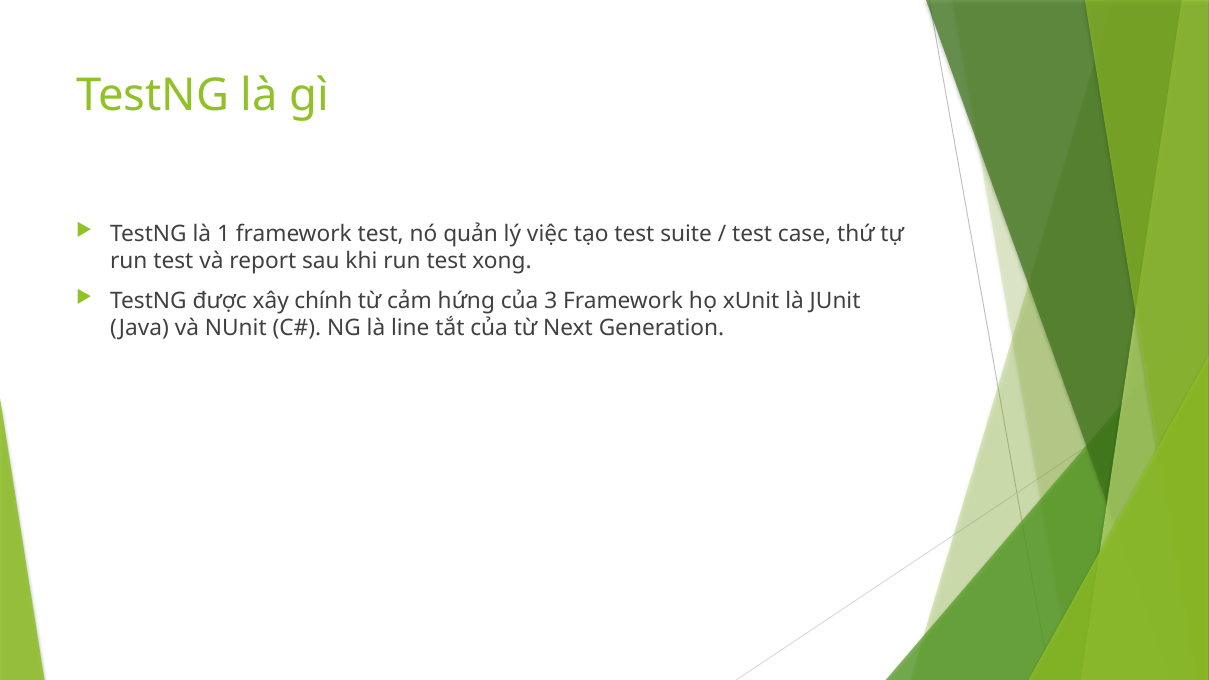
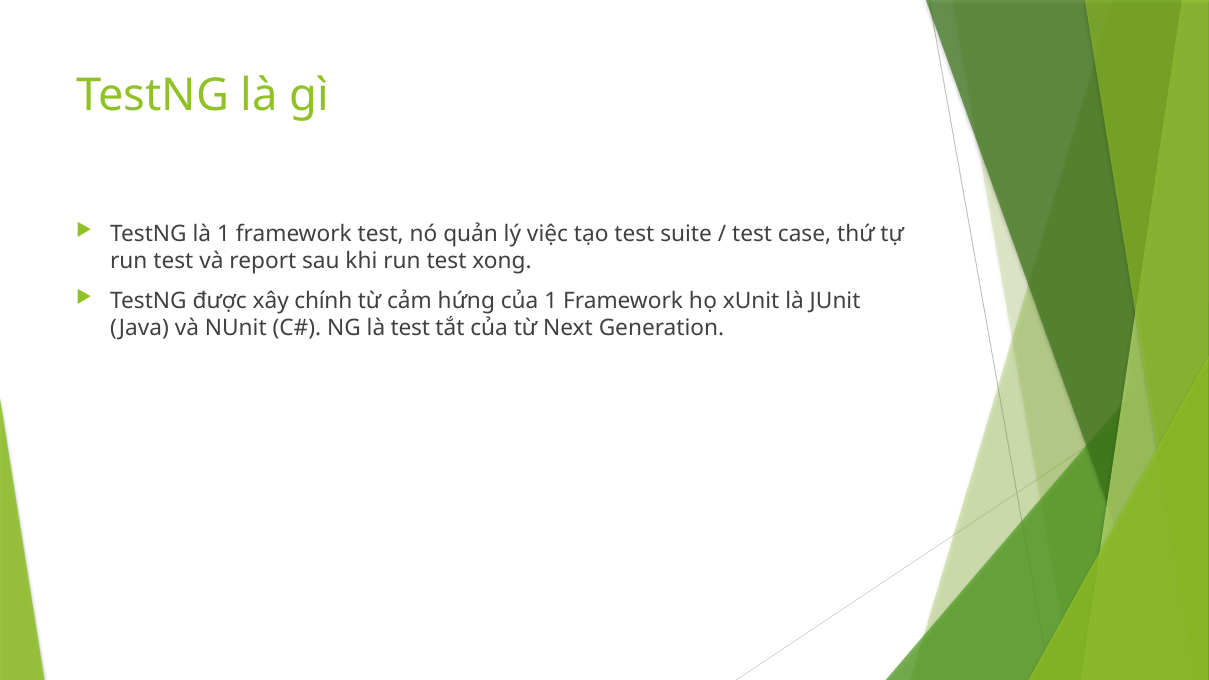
của 3: 3 -> 1
là line: line -> test
